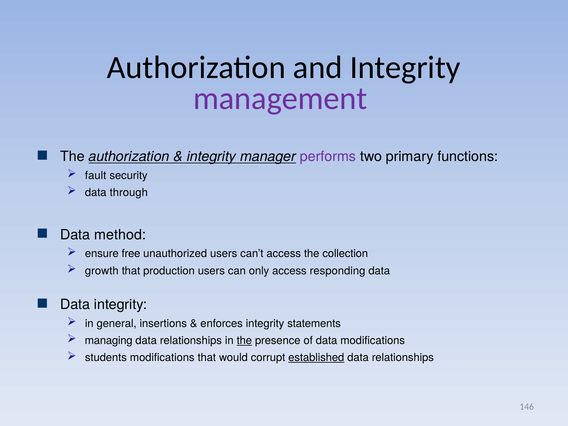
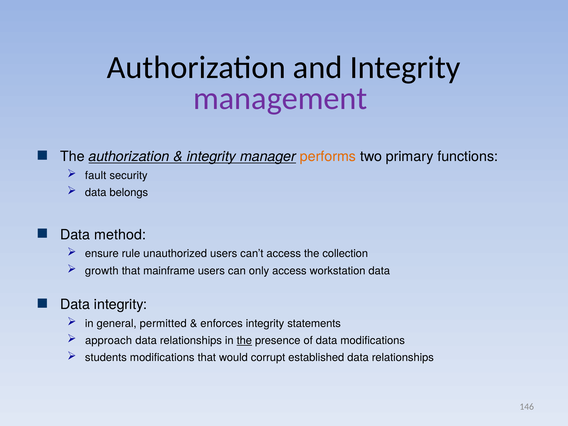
performs colour: purple -> orange
through: through -> belongs
free: free -> rule
production: production -> mainframe
responding: responding -> workstation
insertions: insertions -> permitted
managing: managing -> approach
established underline: present -> none
